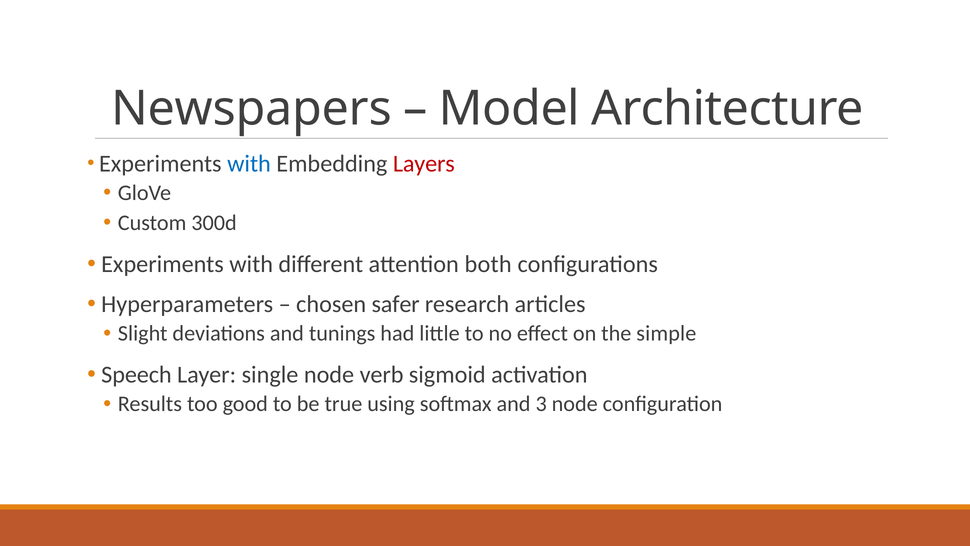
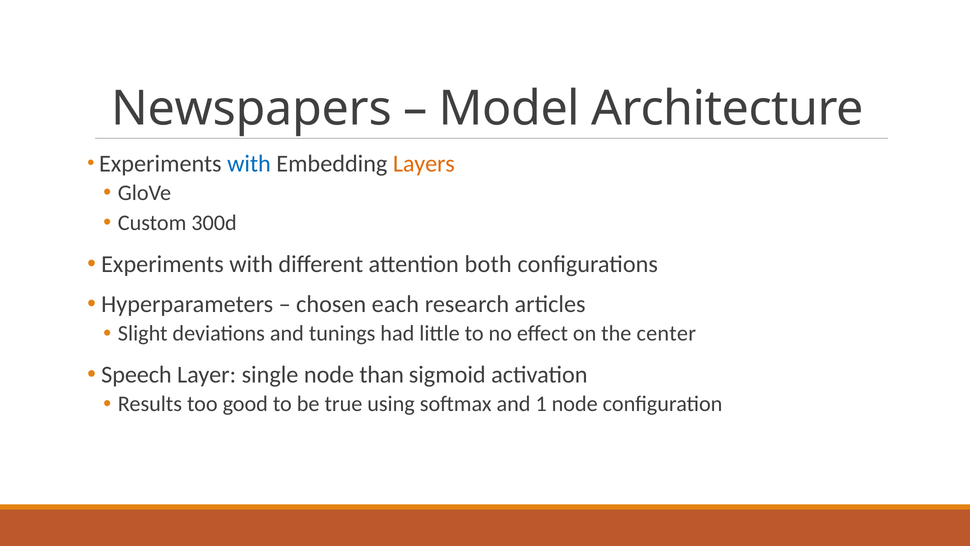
Layers colour: red -> orange
safer: safer -> each
simple: simple -> center
verb: verb -> than
3: 3 -> 1
